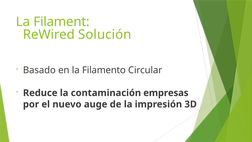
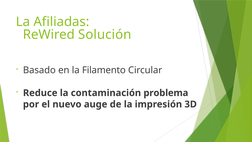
Filament: Filament -> Afiliadas
empresas: empresas -> problema
